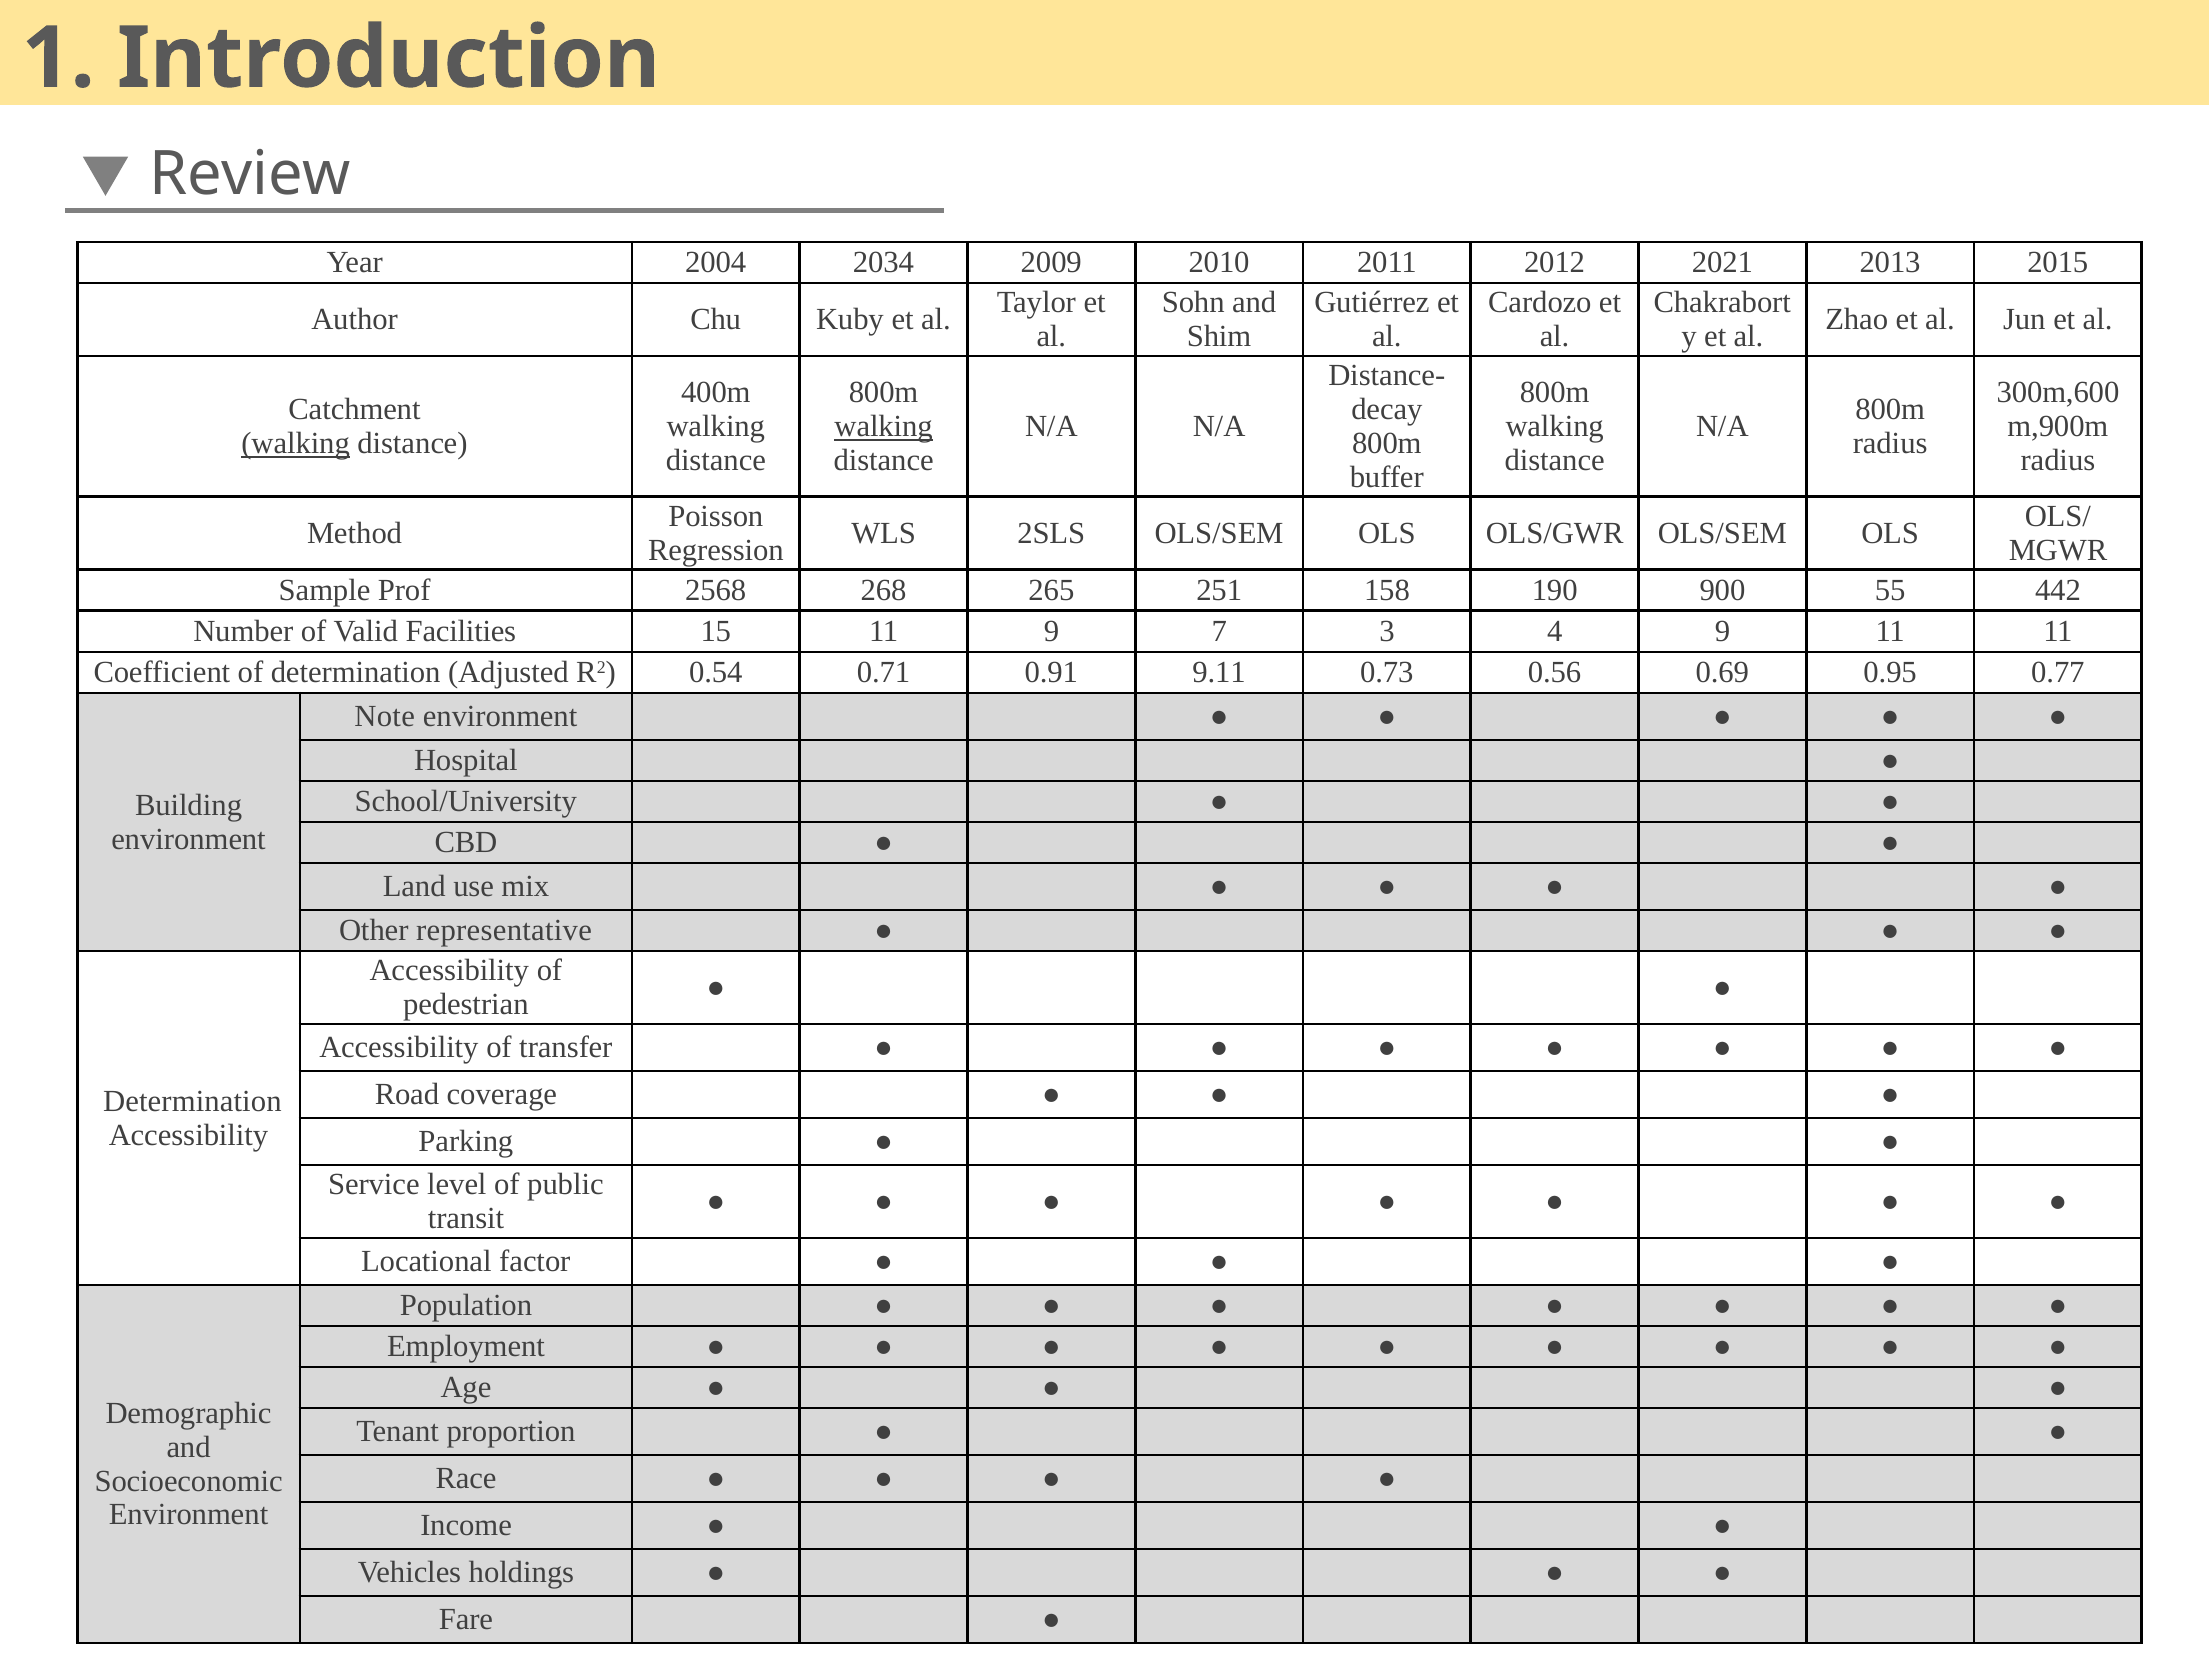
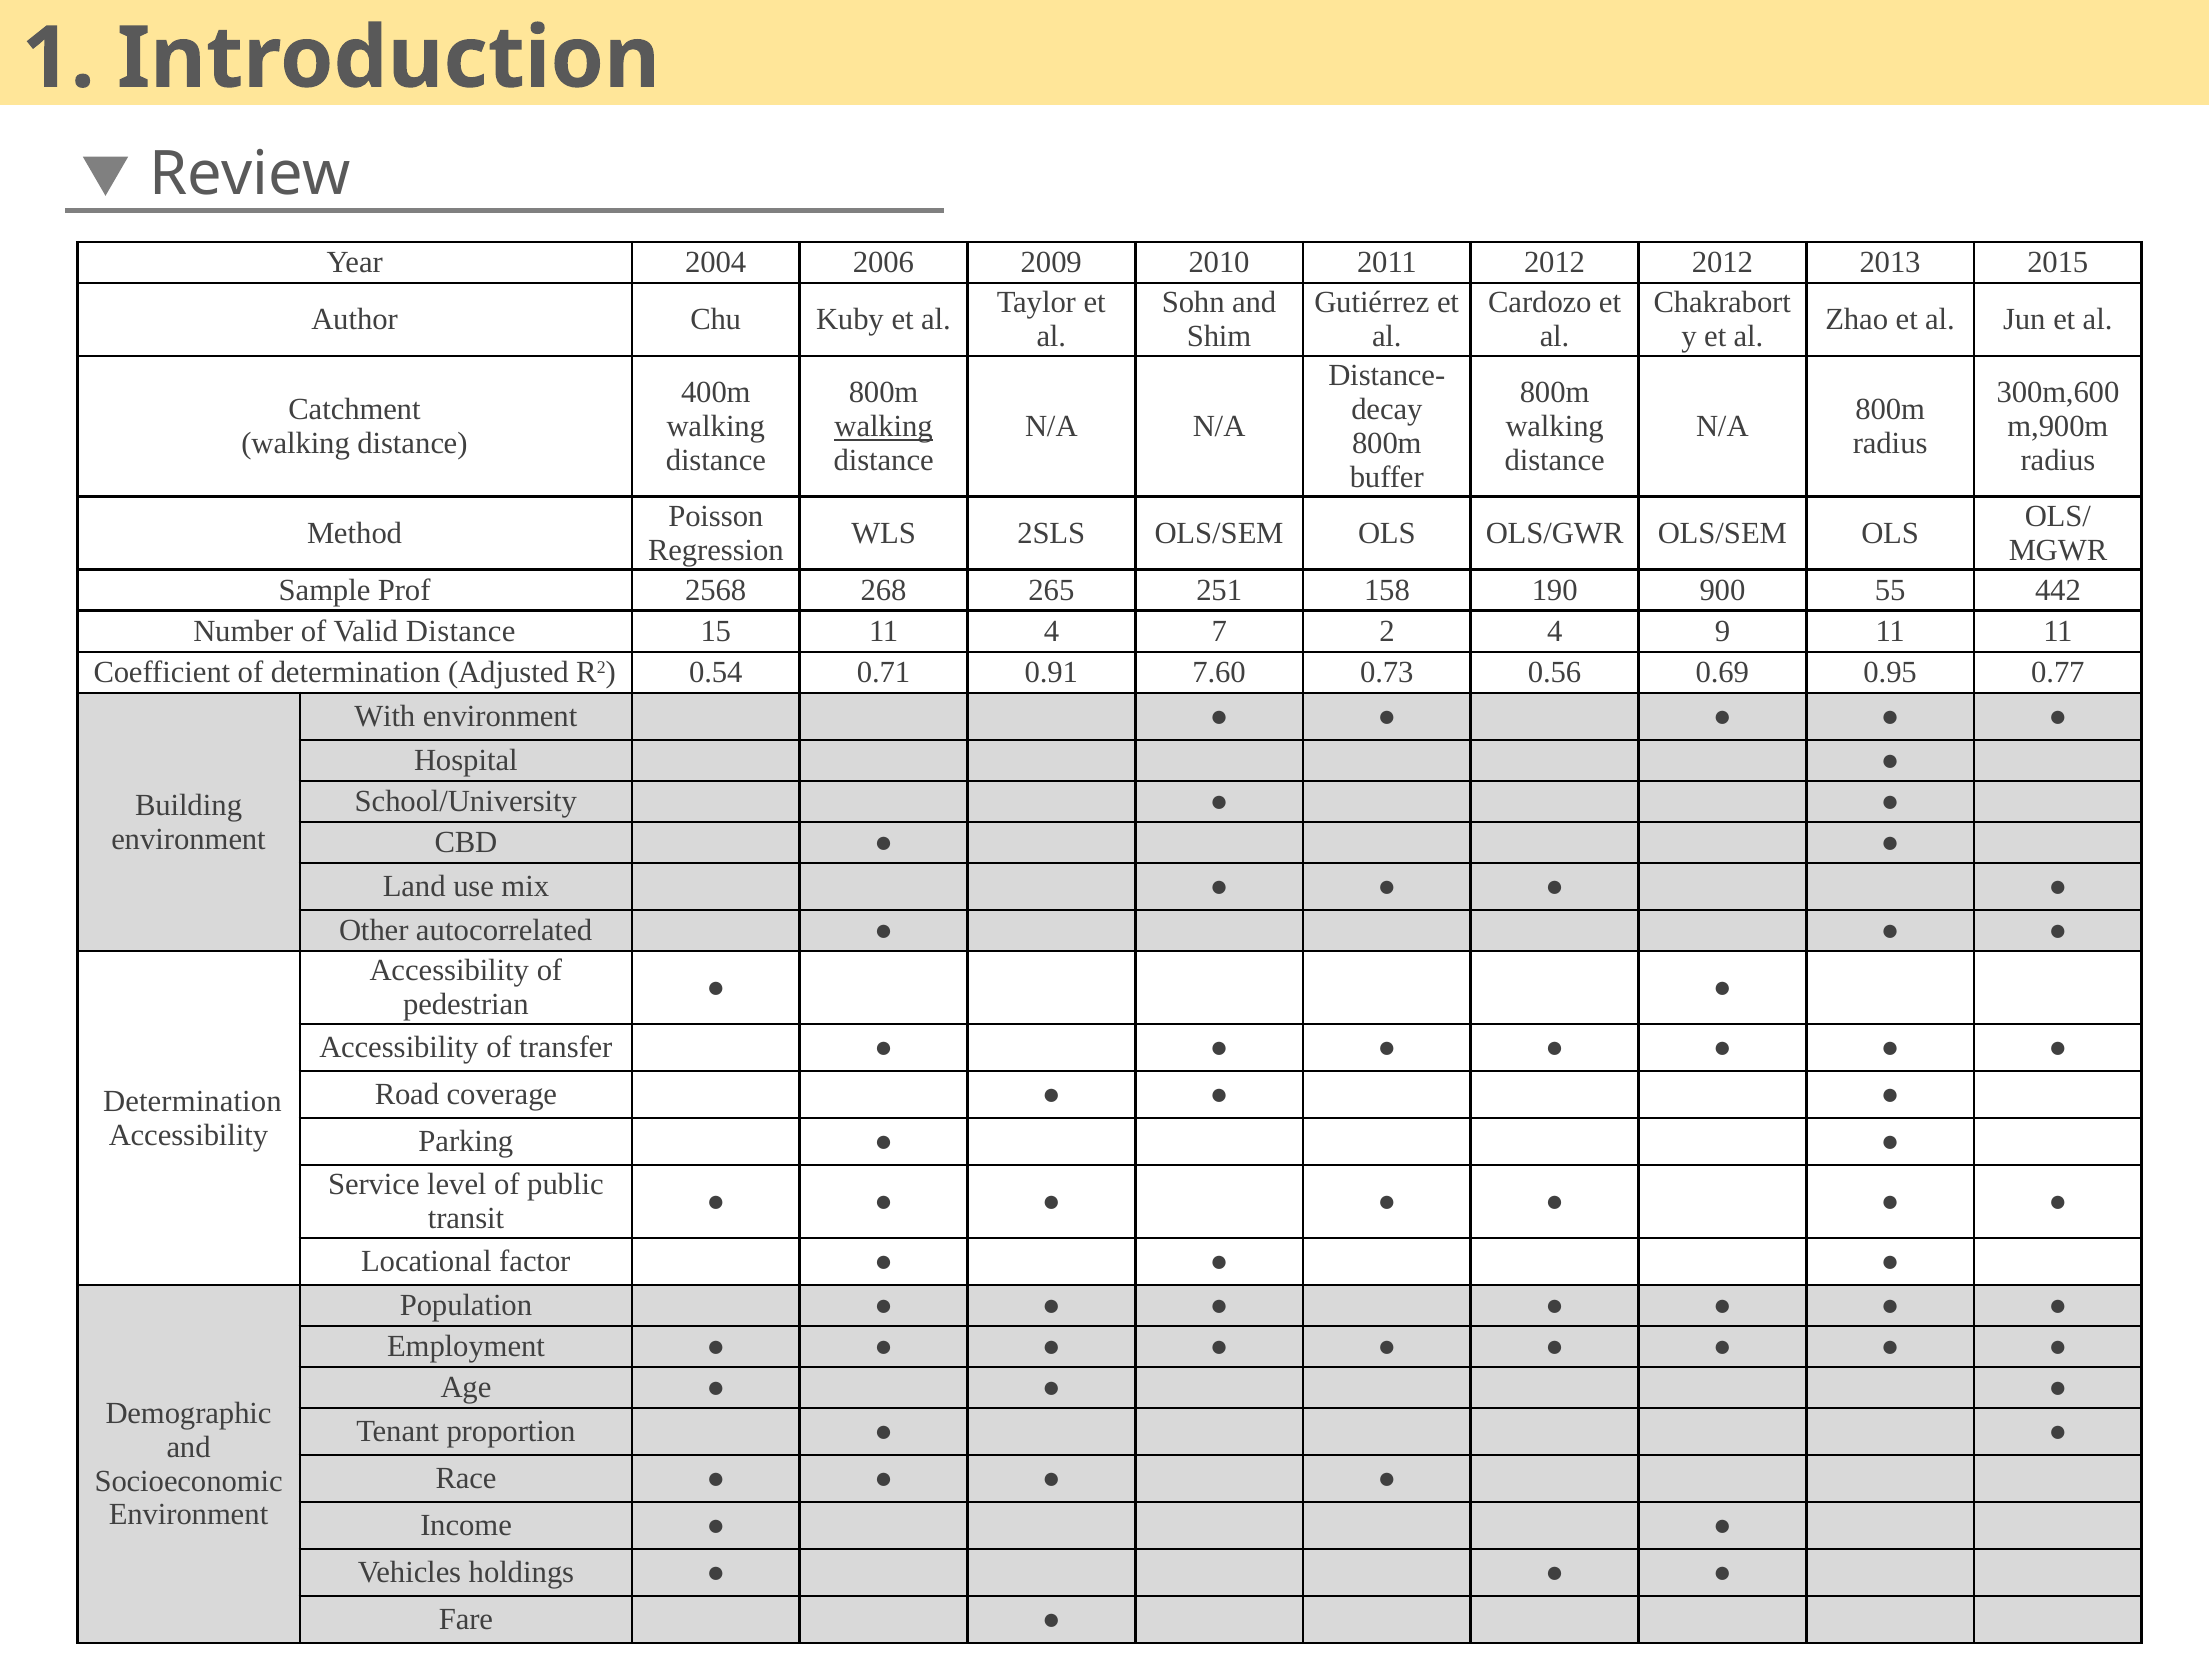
2034: 2034 -> 2006
2012 2021: 2021 -> 2012
walking at (296, 443) underline: present -> none
Valid Facilities: Facilities -> Distance
11 9: 9 -> 4
3: 3 -> 2
9.11: 9.11 -> 7.60
Note: Note -> With
representative: representative -> autocorrelated
